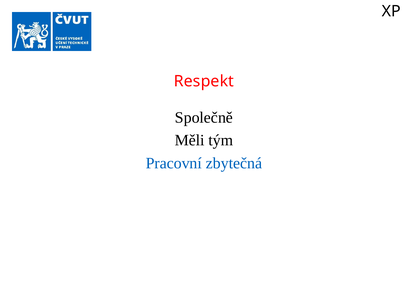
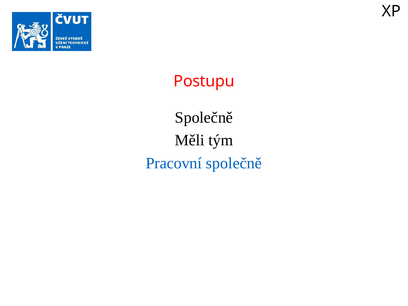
Respekt: Respekt -> Postupu
Pracovní zbytečná: zbytečná -> společně
